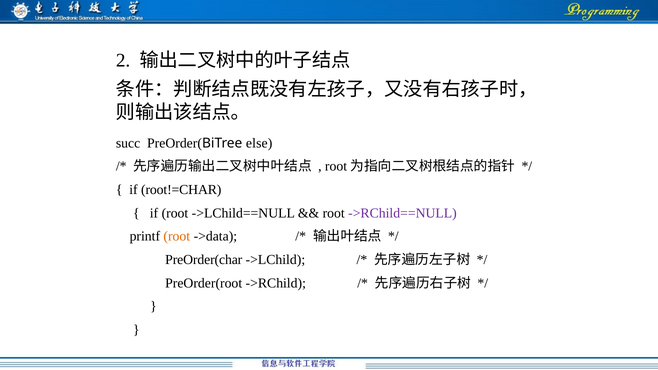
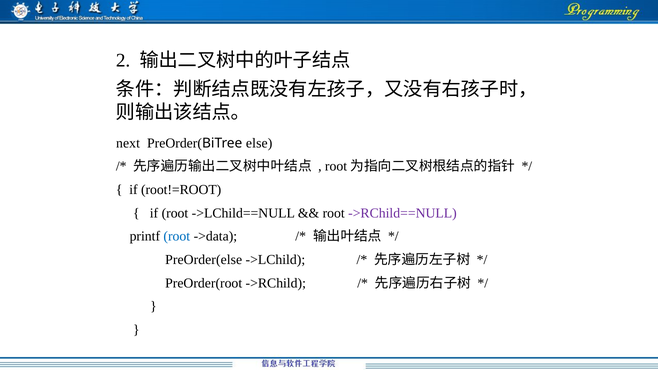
succ: succ -> next
root!=CHAR: root!=CHAR -> root!=ROOT
root at (177, 236) colour: orange -> blue
PreOrder(char: PreOrder(char -> PreOrder(else
